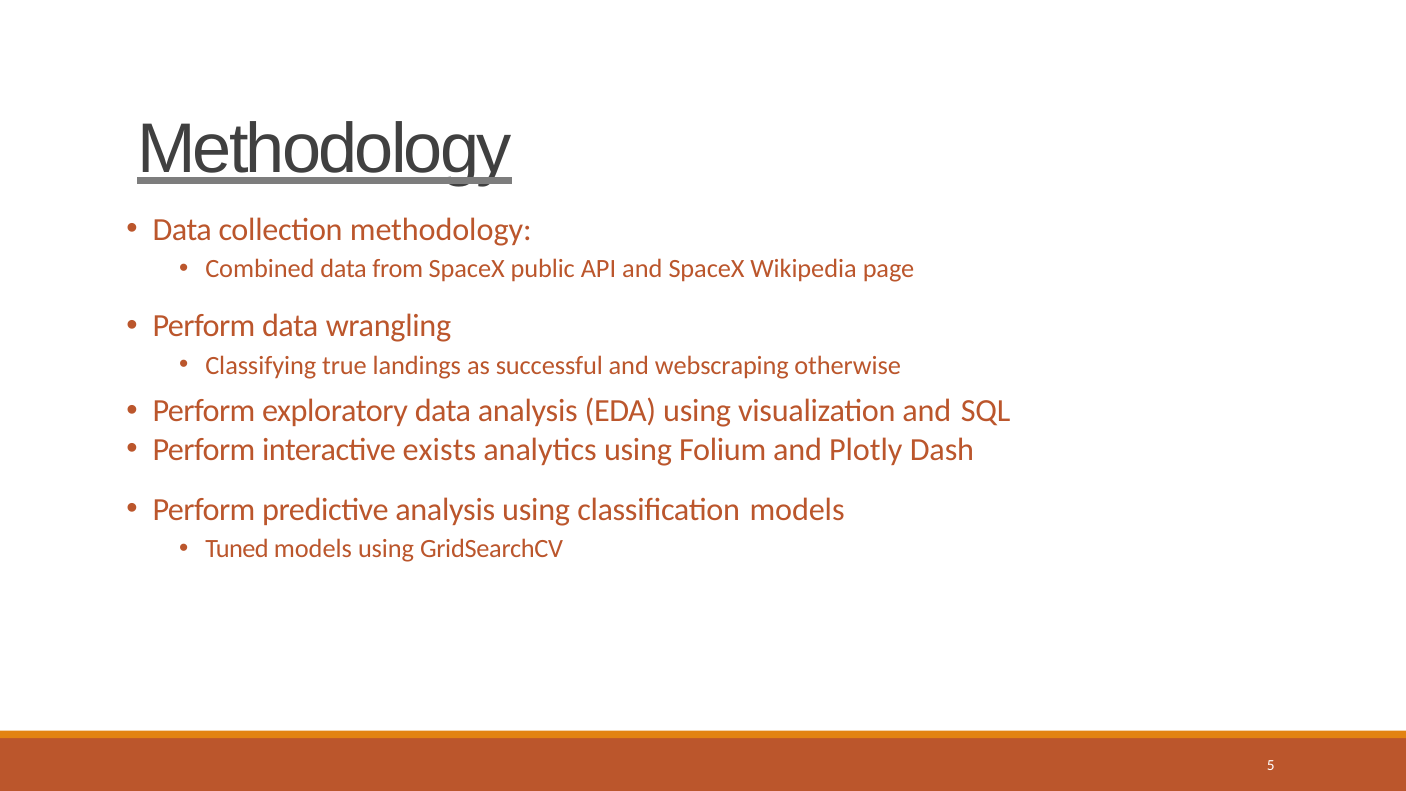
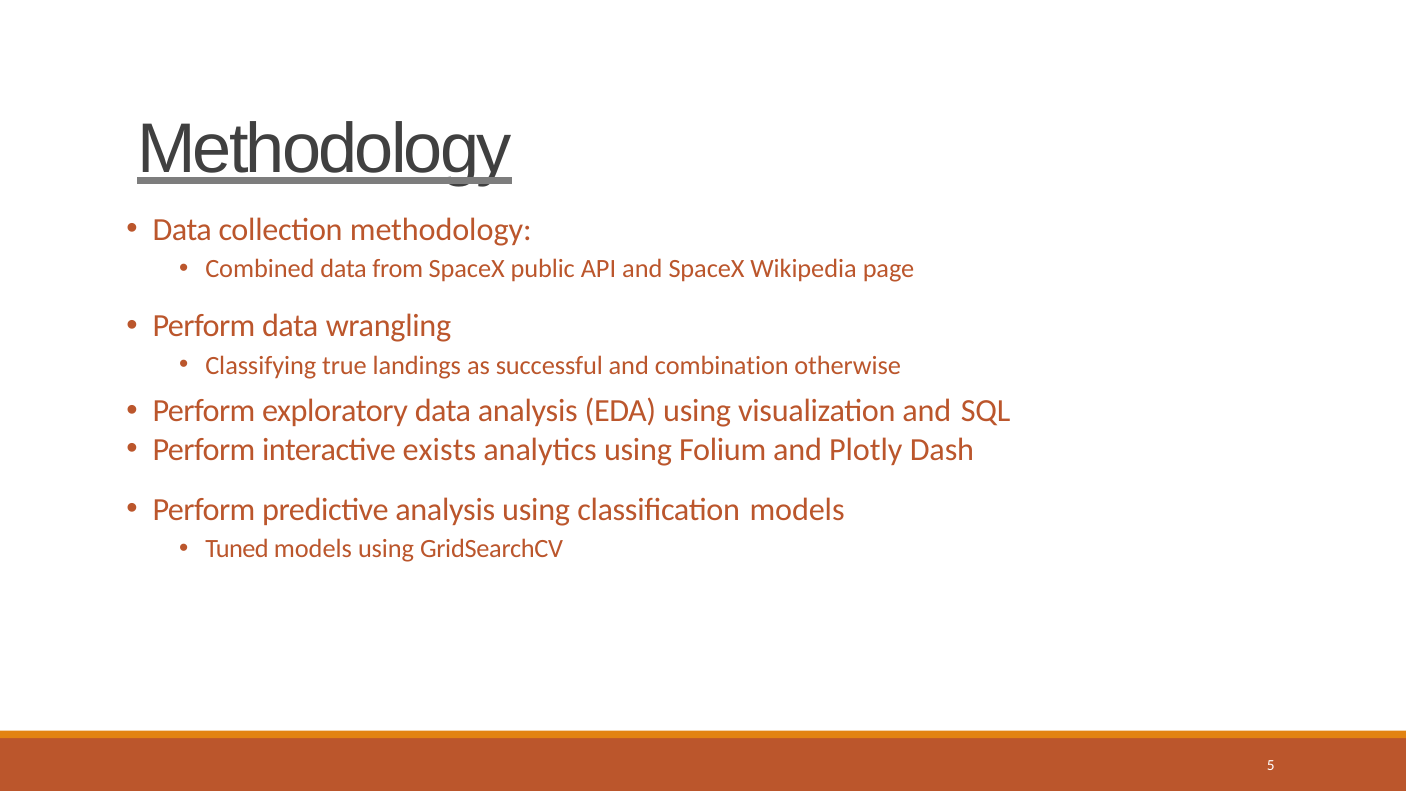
webscraping: webscraping -> combination
